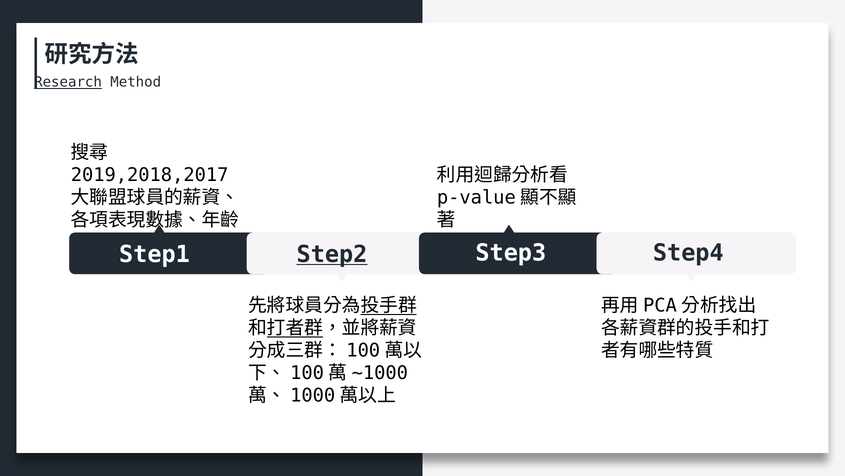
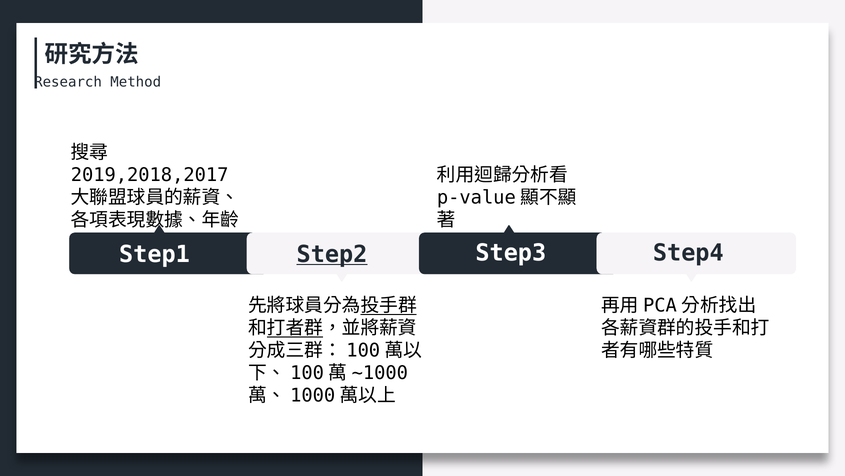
Research underline: present -> none
